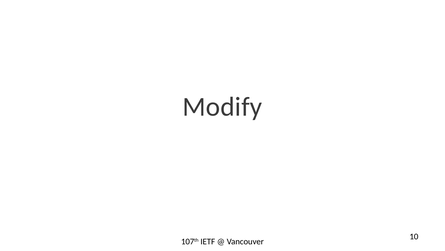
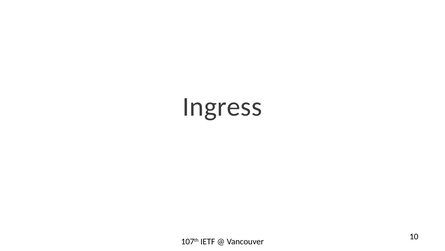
Modify: Modify -> Ingress
